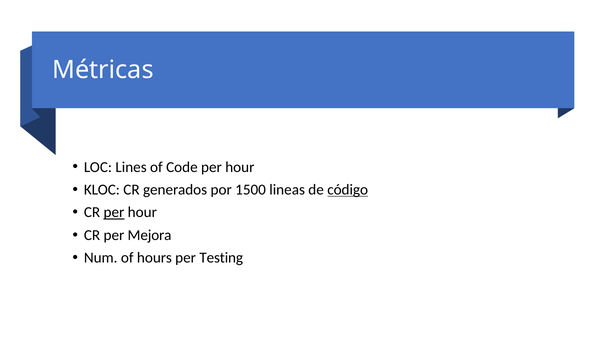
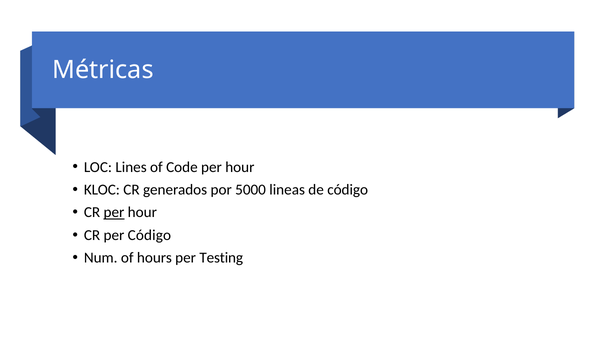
1500: 1500 -> 5000
código at (348, 190) underline: present -> none
per Mejora: Mejora -> Código
